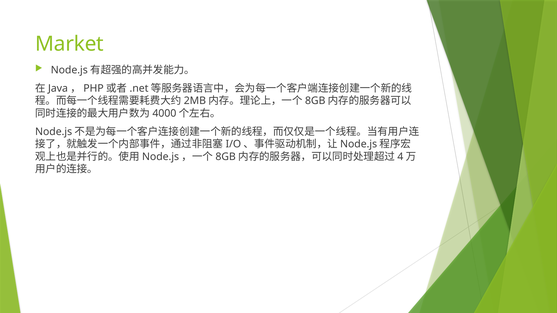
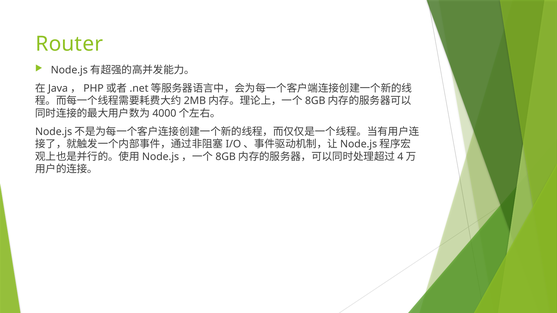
Market: Market -> Router
